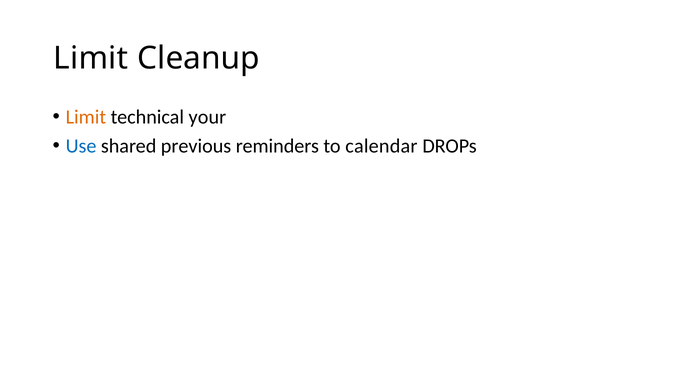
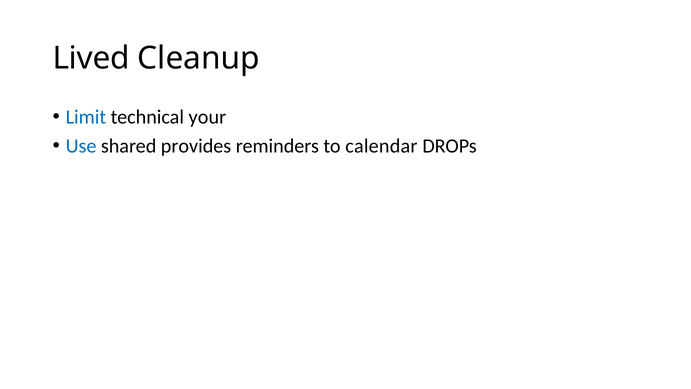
Limit at (91, 58): Limit -> Lived
Limit at (86, 117) colour: orange -> blue
previous: previous -> provides
